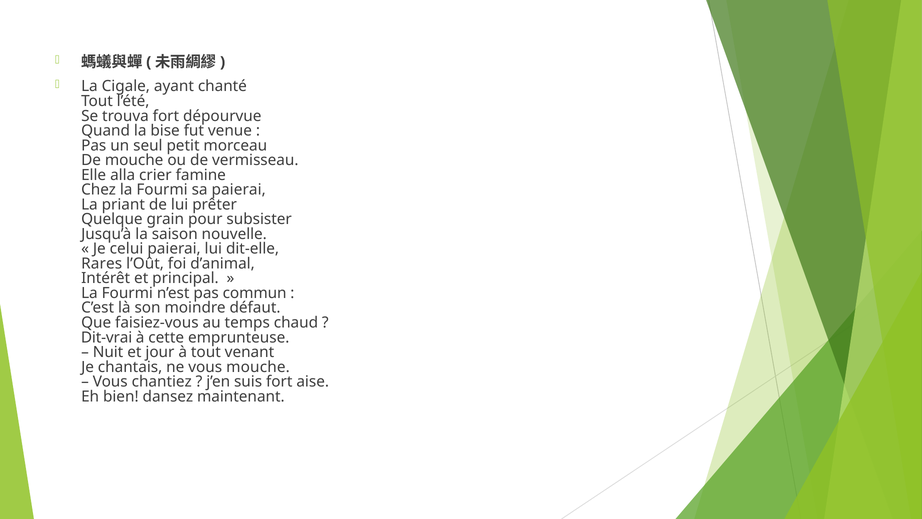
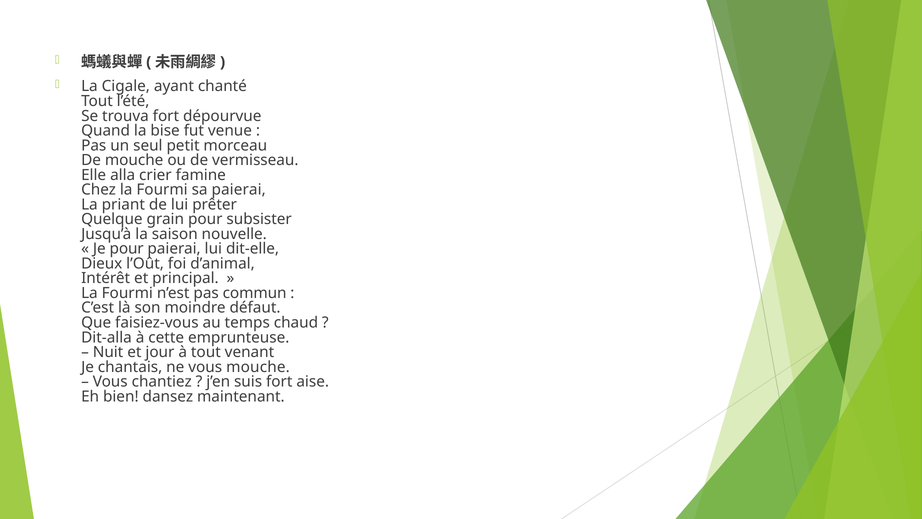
Je celui: celui -> pour
Rares: Rares -> Dieux
Dit-vrai: Dit-vrai -> Dit-alla
